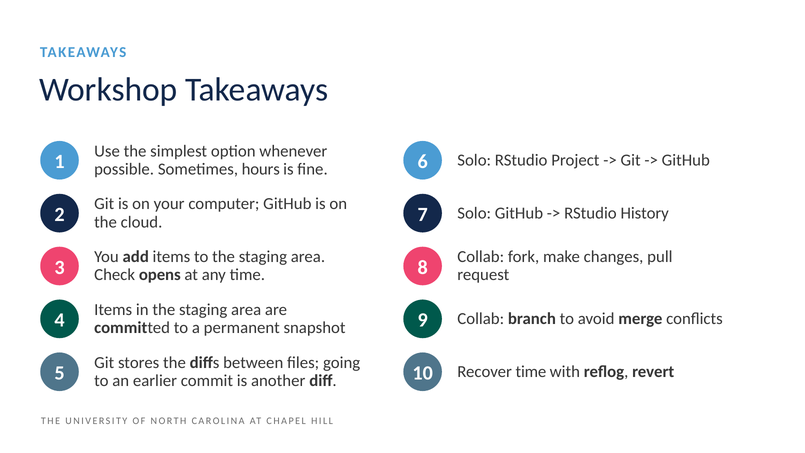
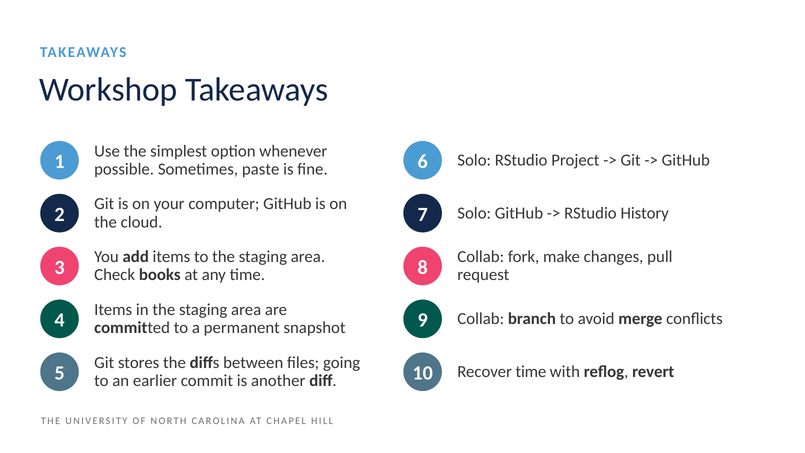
hours: hours -> paste
opens: opens -> books
